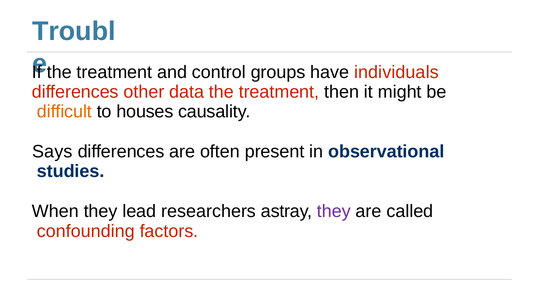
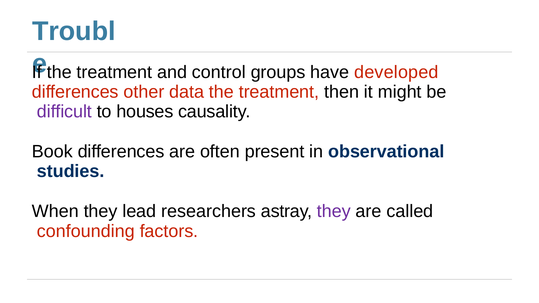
individuals: individuals -> developed
difficult colour: orange -> purple
Says: Says -> Book
